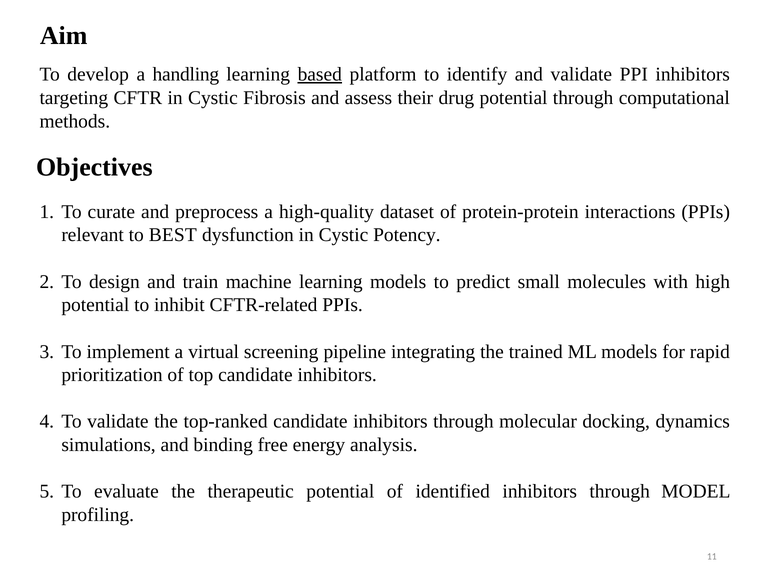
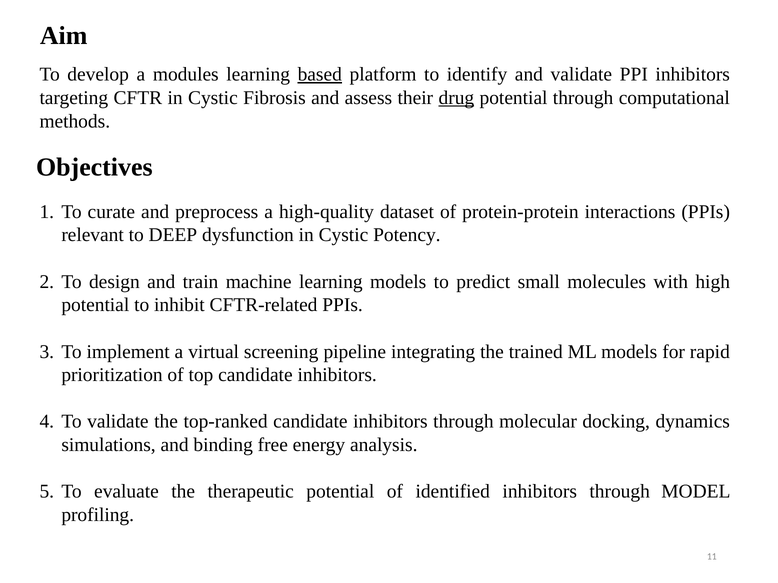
handling: handling -> modules
drug underline: none -> present
BEST: BEST -> DEEP
